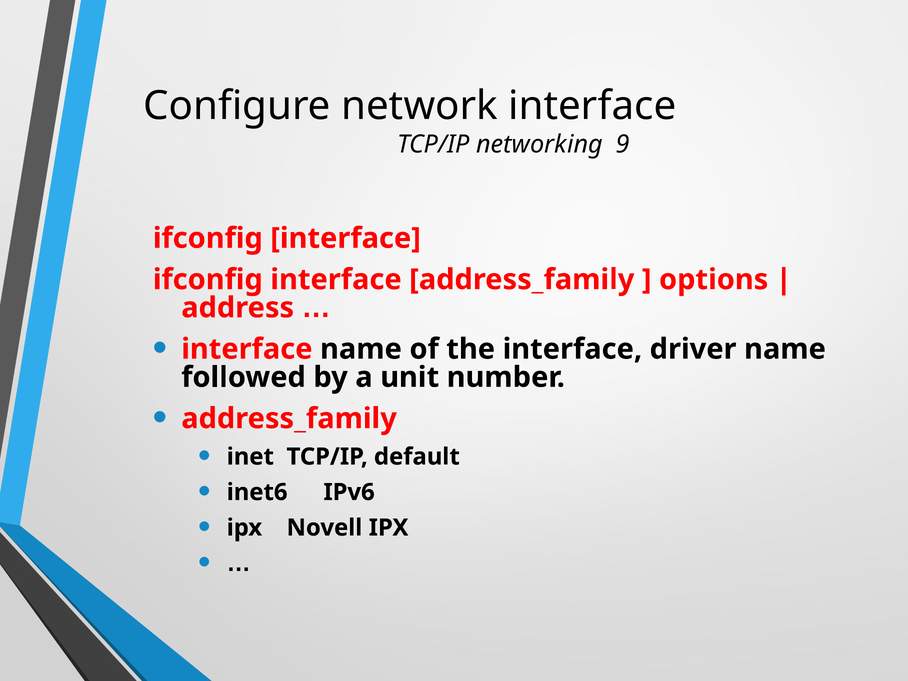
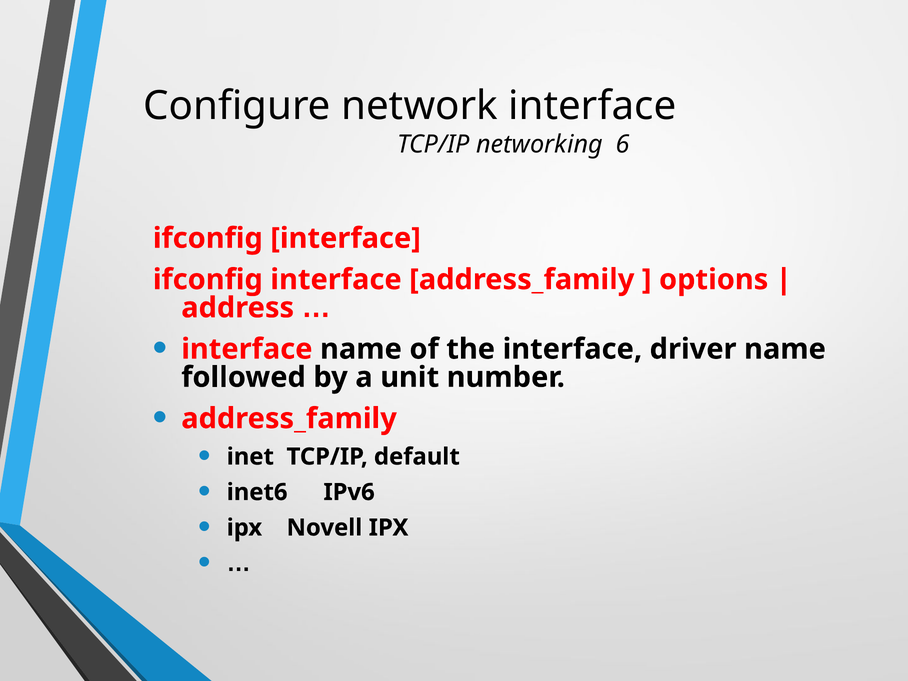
9: 9 -> 6
